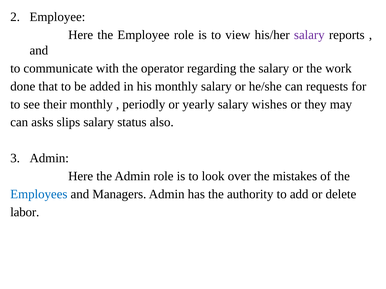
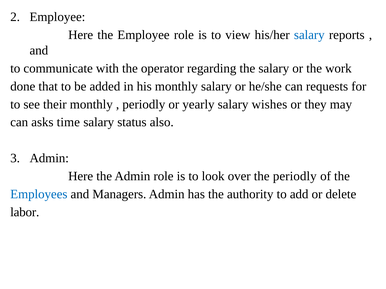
salary at (309, 35) colour: purple -> blue
slips: slips -> time
the mistakes: mistakes -> periodly
